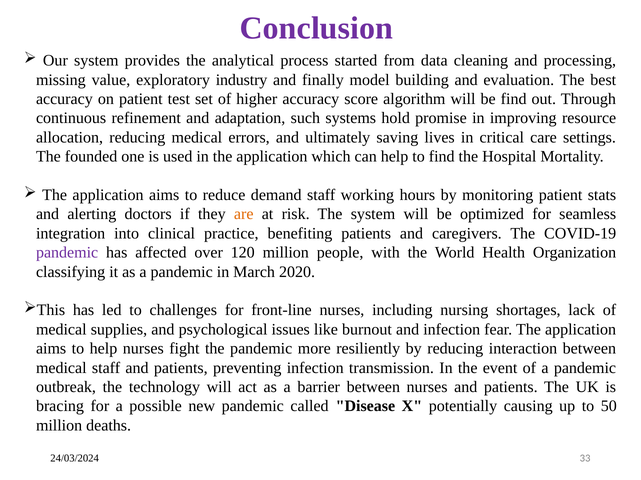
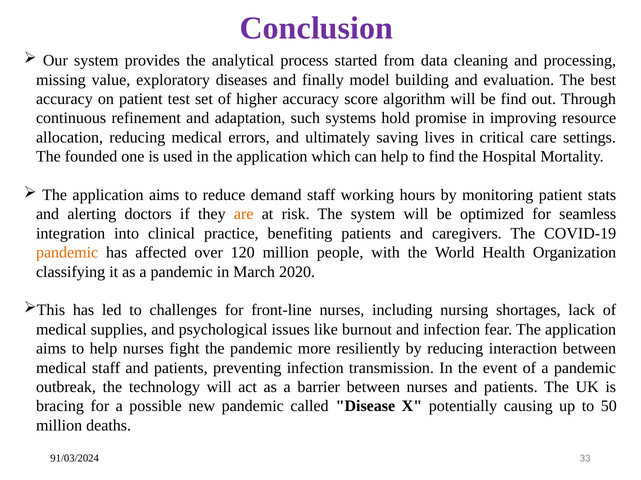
industry: industry -> diseases
pandemic at (67, 253) colour: purple -> orange
24/03/2024: 24/03/2024 -> 91/03/2024
